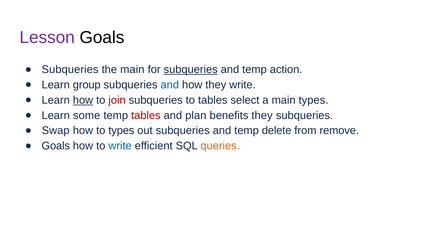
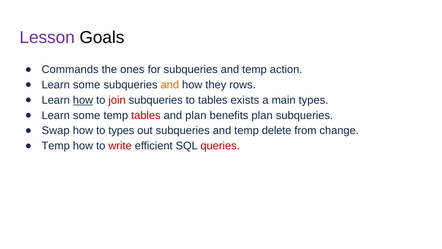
Subqueries at (70, 70): Subqueries -> Commands
the main: main -> ones
subqueries at (191, 70) underline: present -> none
group at (87, 85): group -> some
and at (170, 85) colour: blue -> orange
they write: write -> rows
select: select -> exists
benefits they: they -> plan
remove: remove -> change
Goals at (56, 146): Goals -> Temp
write at (120, 146) colour: blue -> red
queries colour: orange -> red
